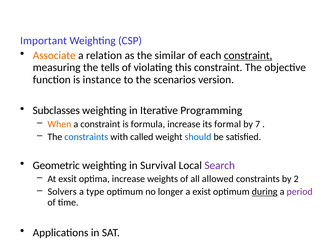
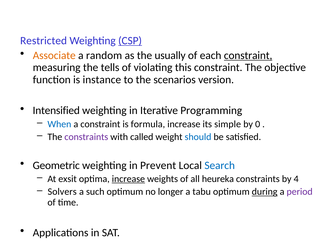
Important: Important -> Restricted
CSP underline: none -> present
relation: relation -> random
similar: similar -> usually
Subclasses: Subclasses -> Intensified
When colour: orange -> blue
formal: formal -> simple
7: 7 -> 0
constraints at (86, 137) colour: blue -> purple
Survival: Survival -> Prevent
Search colour: purple -> blue
increase at (128, 179) underline: none -> present
allowed: allowed -> heureka
2: 2 -> 4
type: type -> such
exist: exist -> tabu
